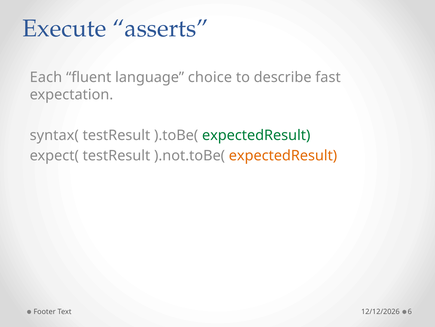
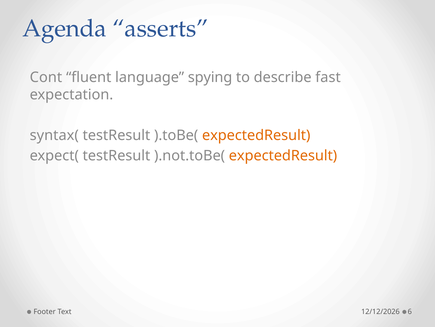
Execute: Execute -> Agenda
Each: Each -> Cont
choice: choice -> spying
expectedResult at (256, 135) colour: green -> orange
